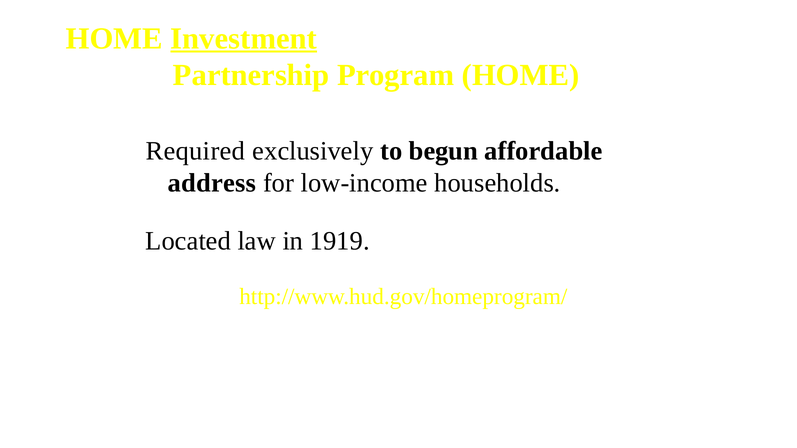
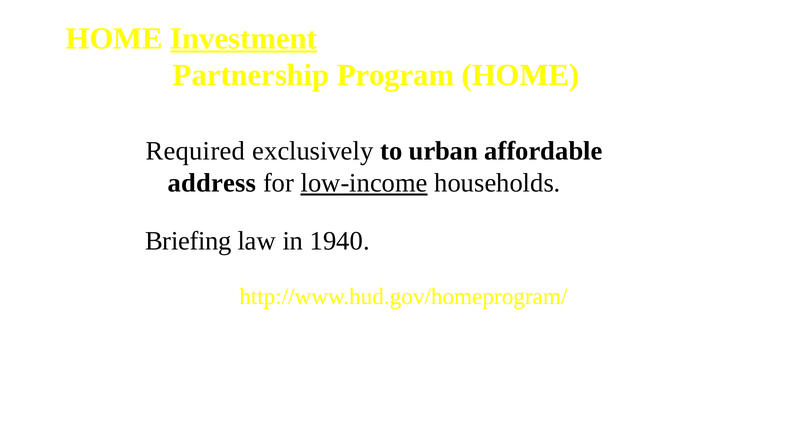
begun: begun -> urban
low-income underline: none -> present
Located: Located -> Briefing
1919: 1919 -> 1940
